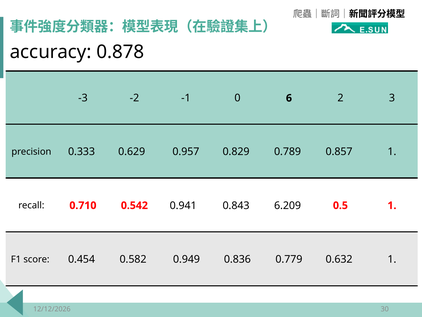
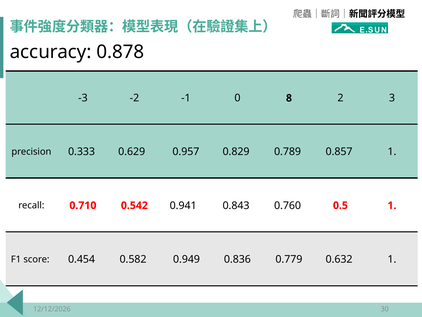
6: 6 -> 8
6.209: 6.209 -> 0.760
